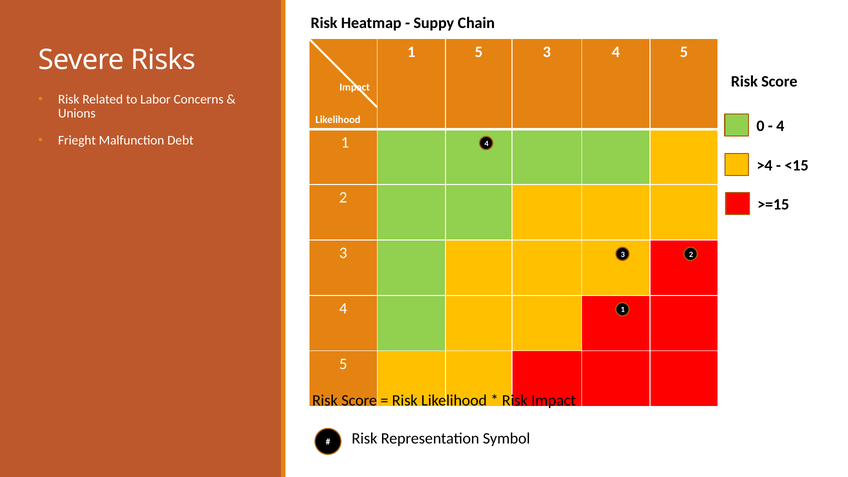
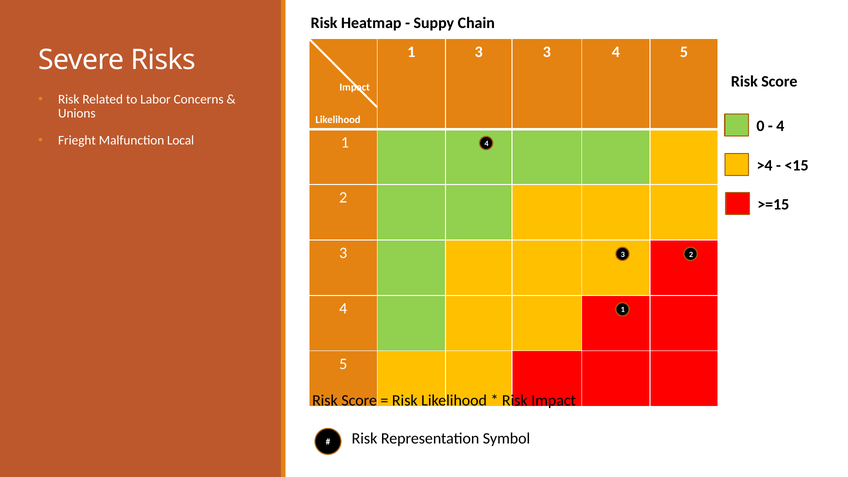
1 5: 5 -> 3
Debt: Debt -> Local
